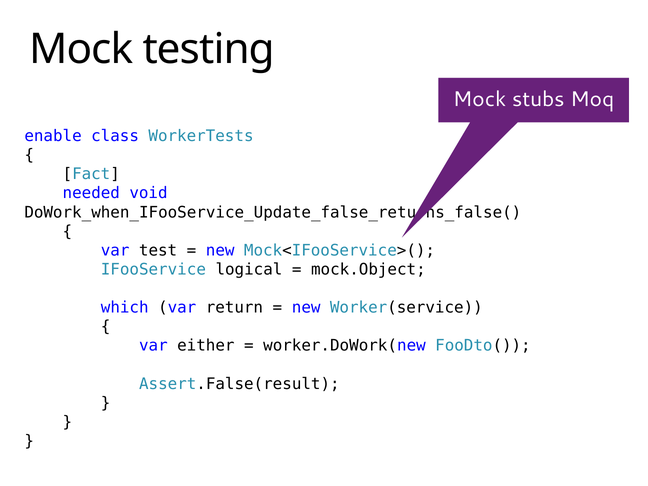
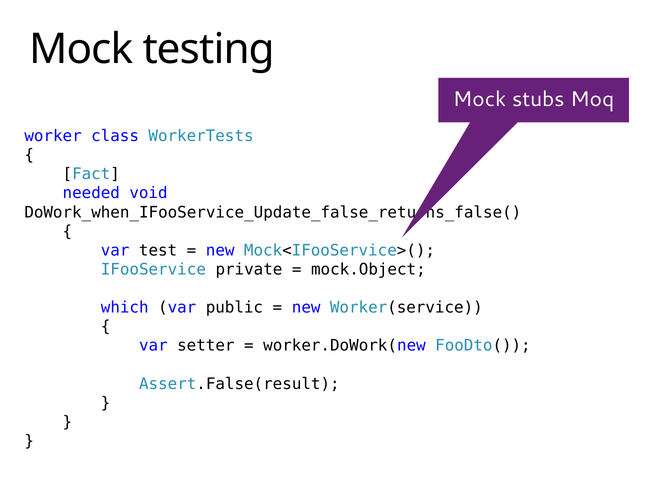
enable: enable -> worker
logical: logical -> private
return: return -> public
either: either -> setter
